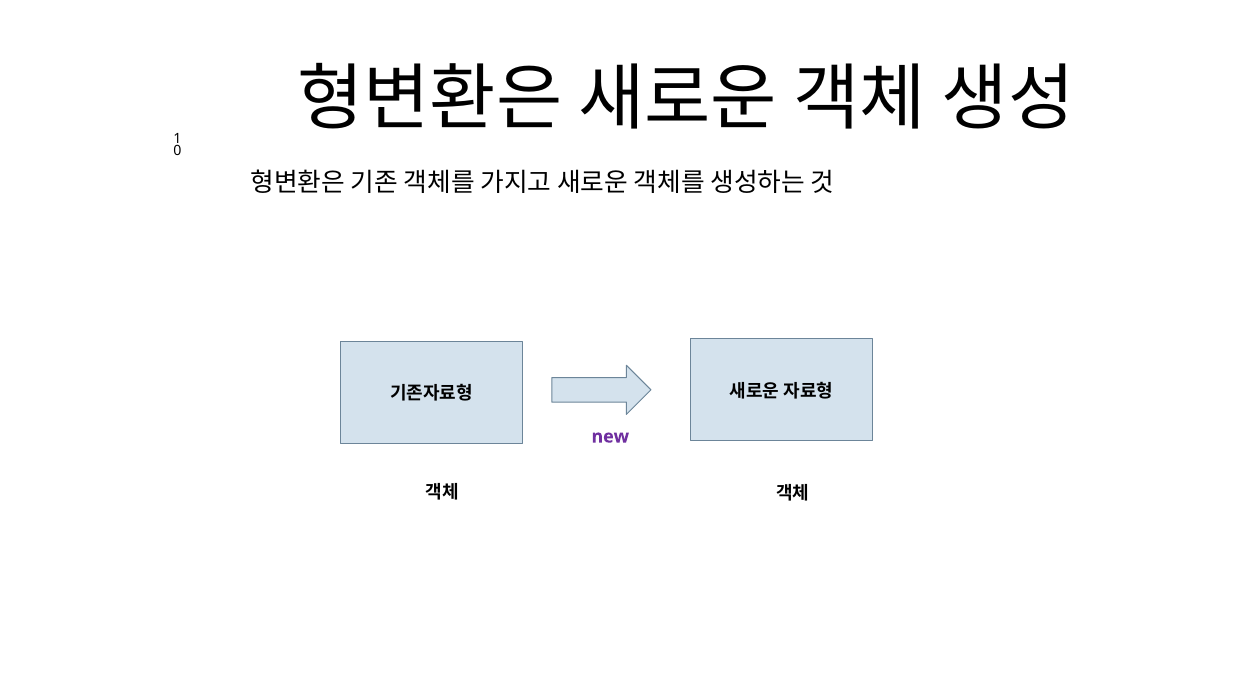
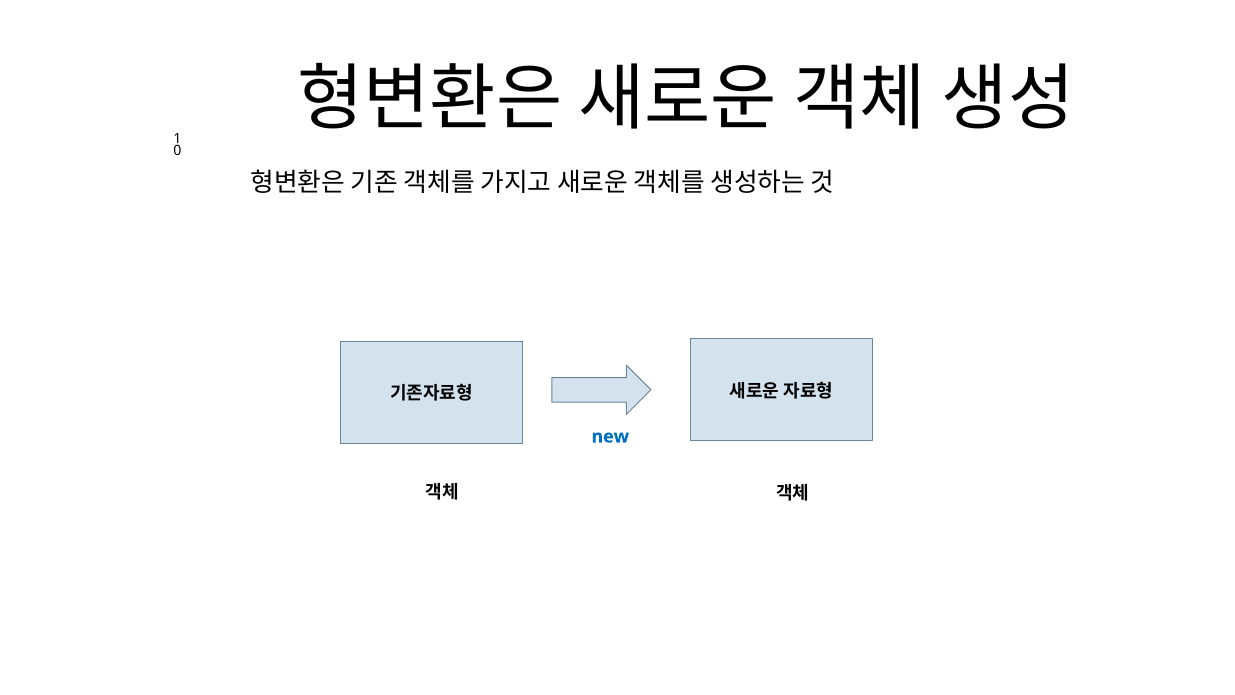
new colour: purple -> blue
